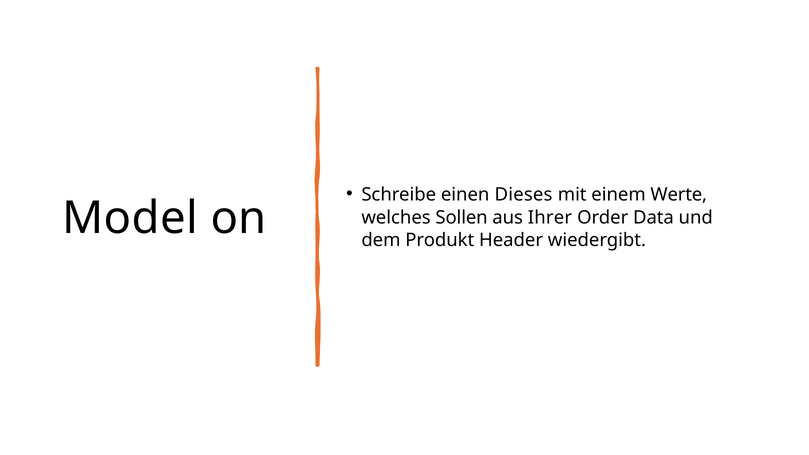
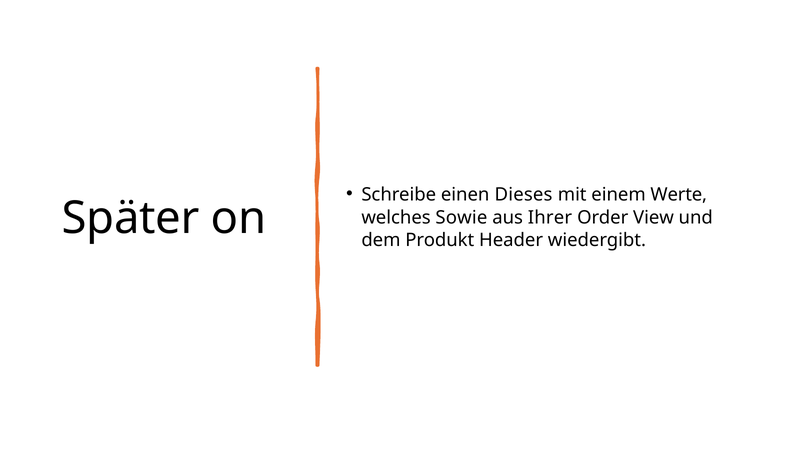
Model: Model -> Später
Sollen: Sollen -> Sowie
Data: Data -> View
